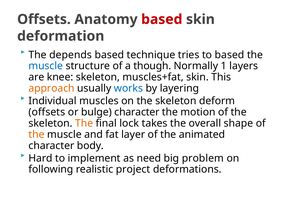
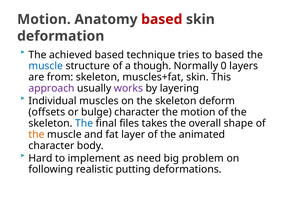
Offsets at (44, 19): Offsets -> Motion
depends: depends -> achieved
1: 1 -> 0
knee: knee -> from
approach colour: orange -> purple
works colour: blue -> purple
The at (84, 123) colour: orange -> blue
lock: lock -> files
project: project -> putting
